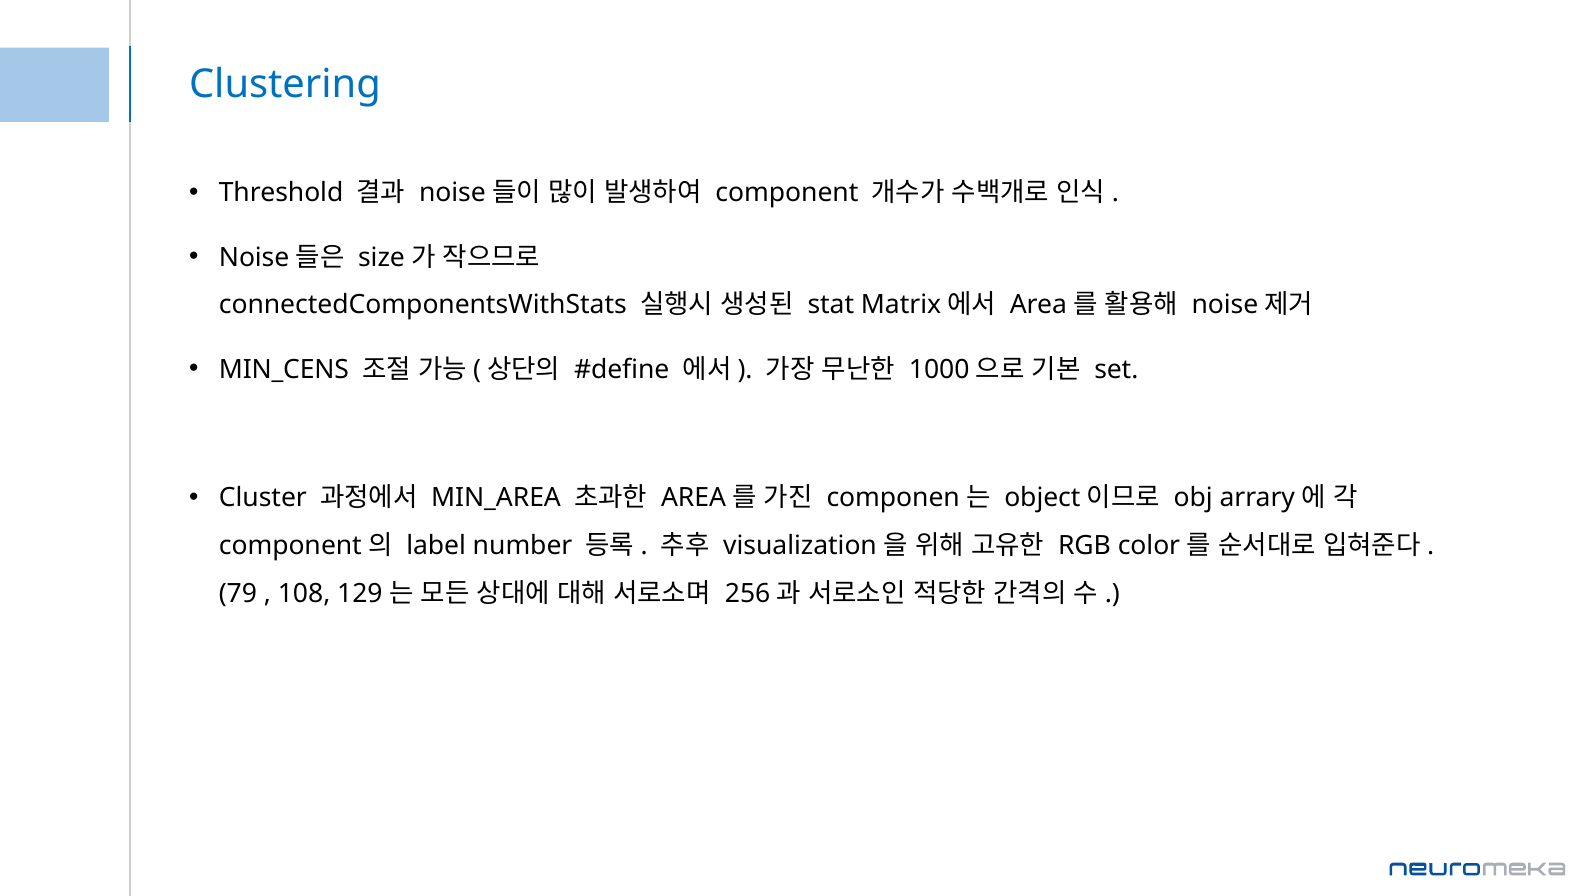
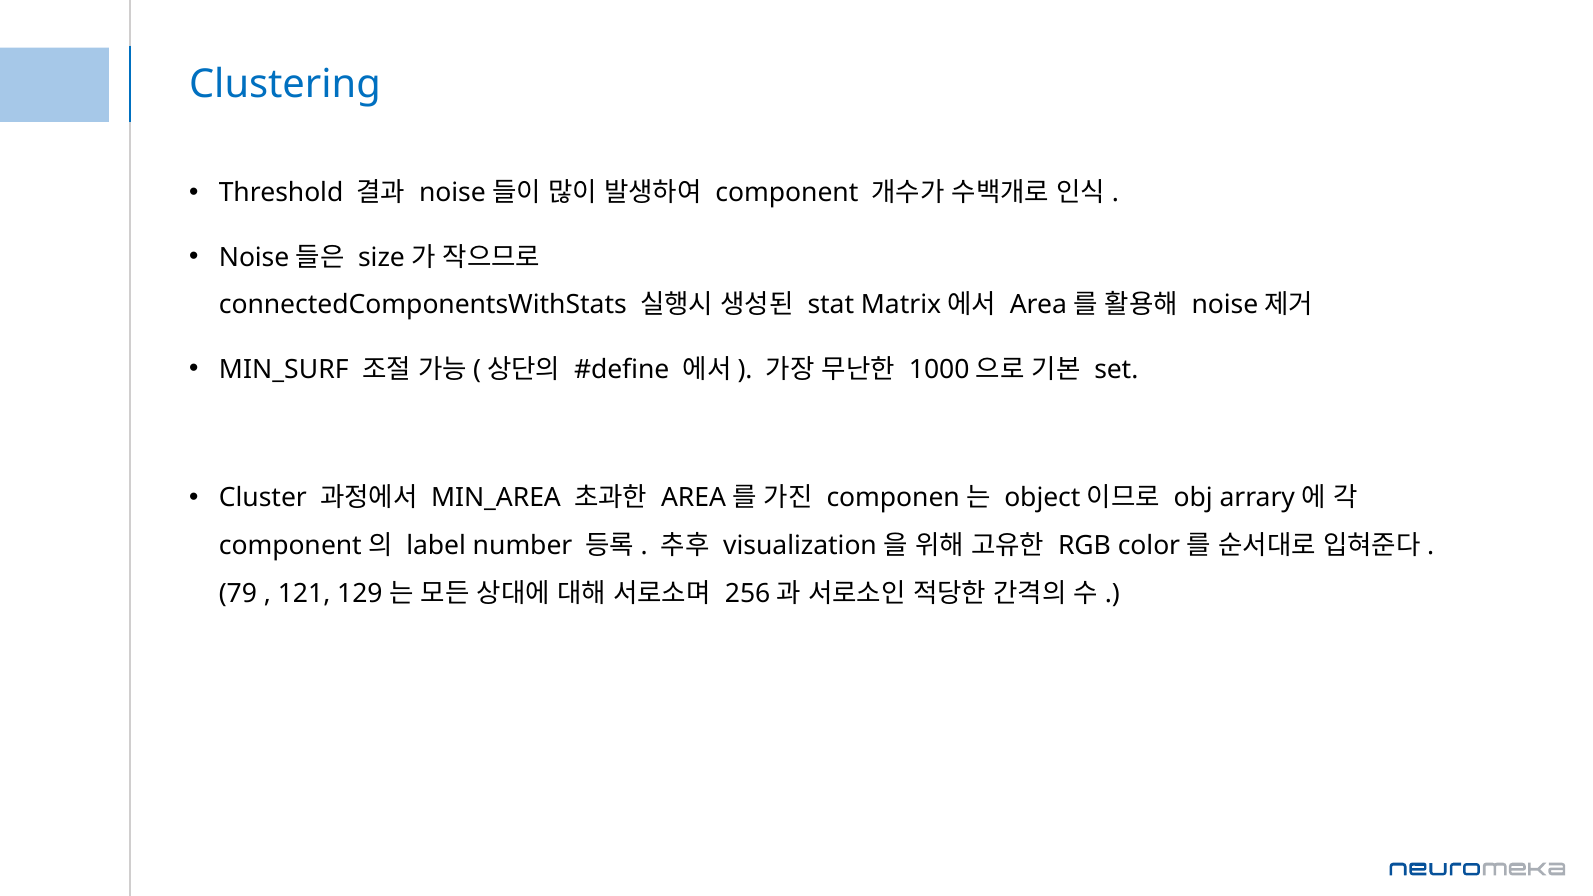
MIN_CENS: MIN_CENS -> MIN_SURF
108: 108 -> 121
